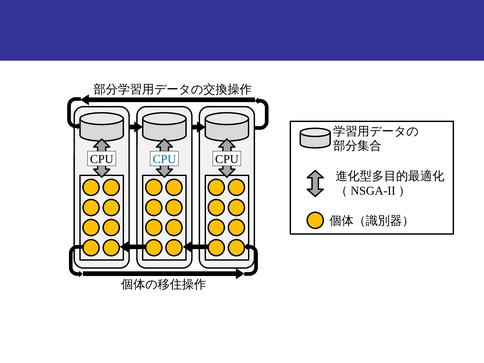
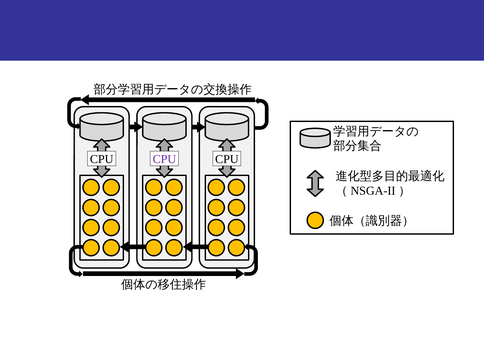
CPU at (164, 159) colour: blue -> purple
